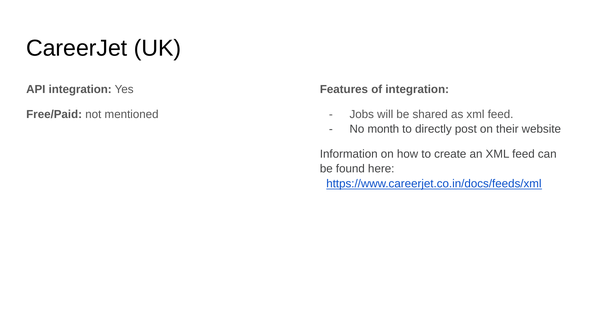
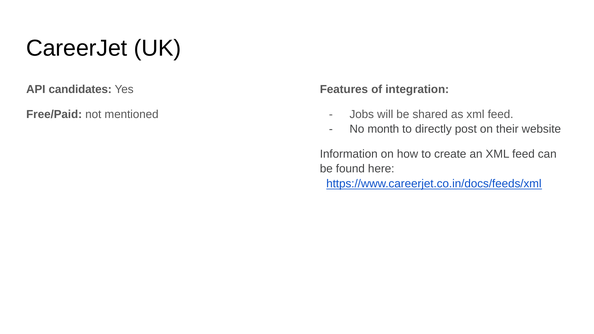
API integration: integration -> candidates
